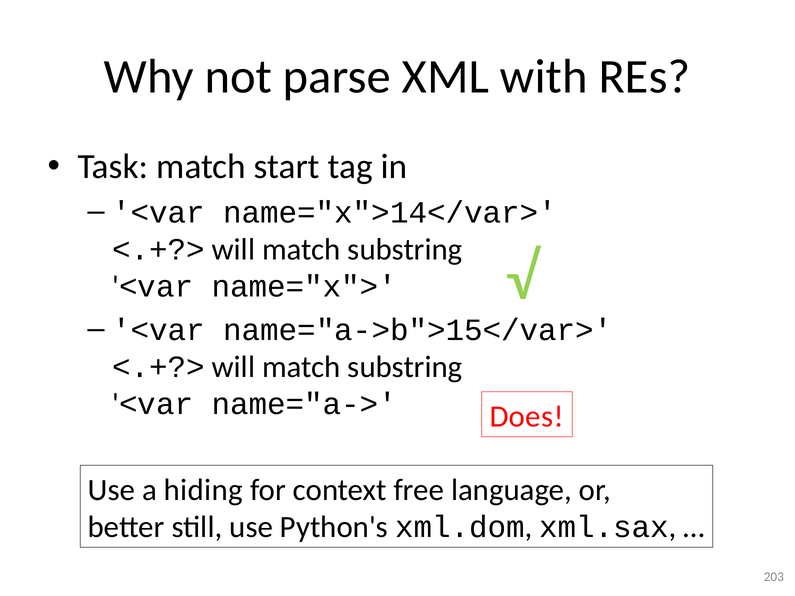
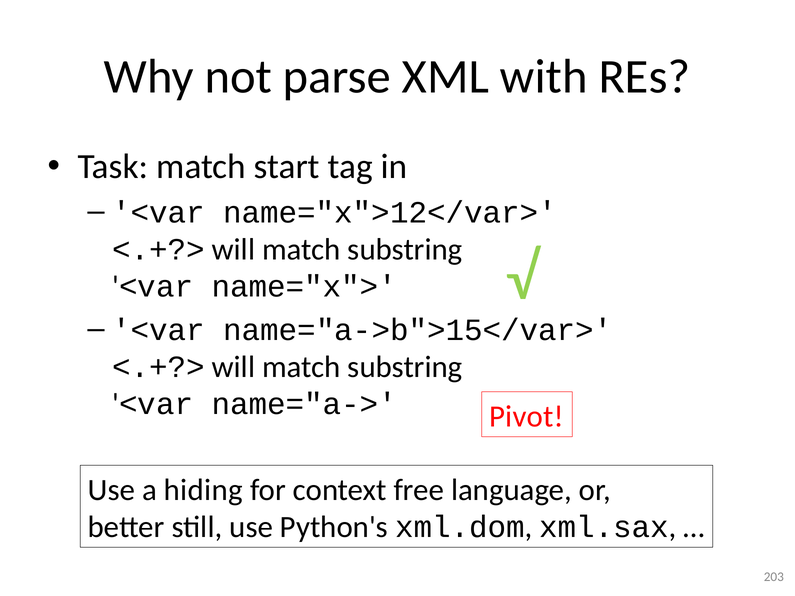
name="x">14</var>: name="x">14</var> -> name="x">12</var>
Does: Does -> Pivot
